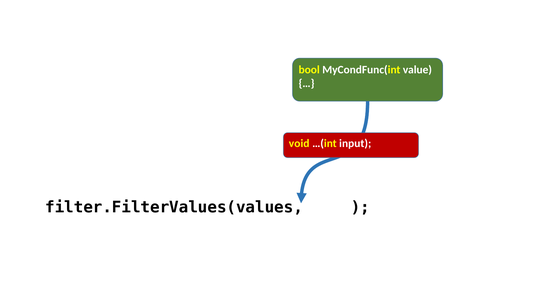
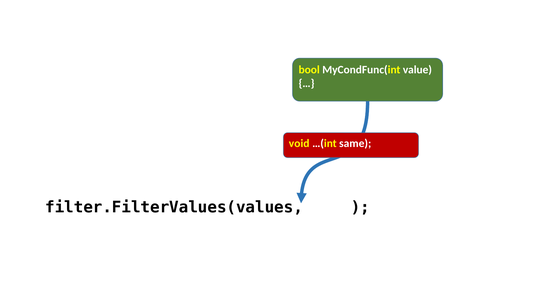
input: input -> same
